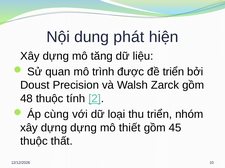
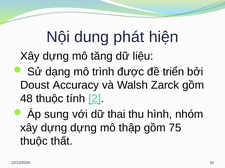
quan: quan -> dạng
Precision: Precision -> Accuracy
cùng: cùng -> sung
loại: loại -> thai
thu triển: triển -> hình
thiết: thiết -> thập
45: 45 -> 75
